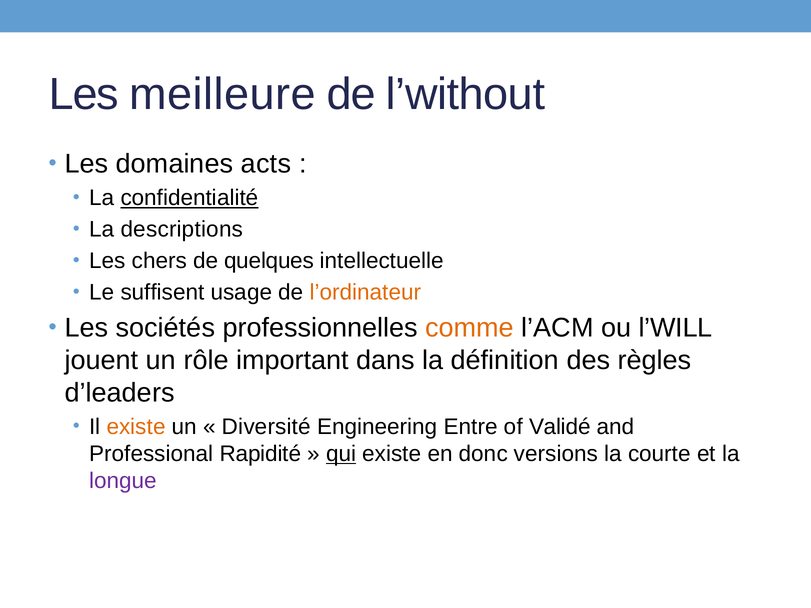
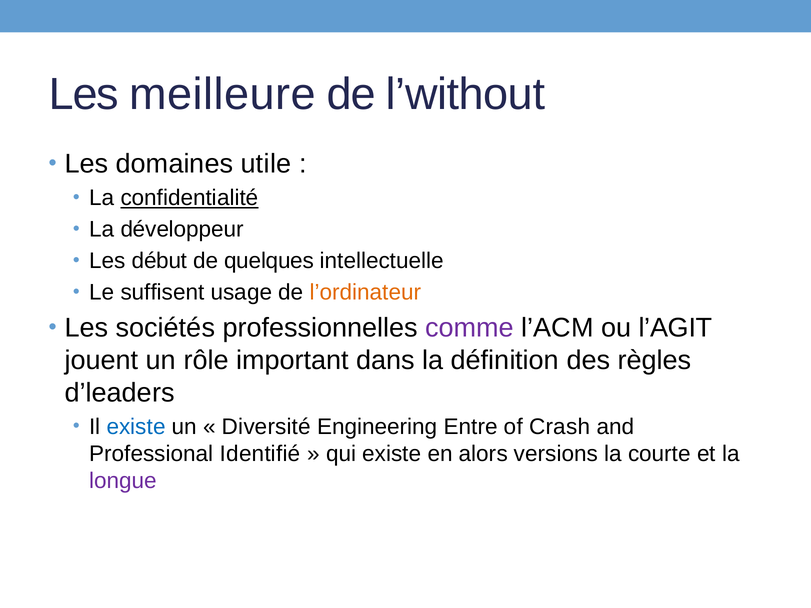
acts: acts -> utile
descriptions: descriptions -> développeur
chers: chers -> début
comme colour: orange -> purple
l’WILL: l’WILL -> l’AGIT
existe at (136, 427) colour: orange -> blue
Validé: Validé -> Crash
Rapidité: Rapidité -> Identifié
qui underline: present -> none
donc: donc -> alors
